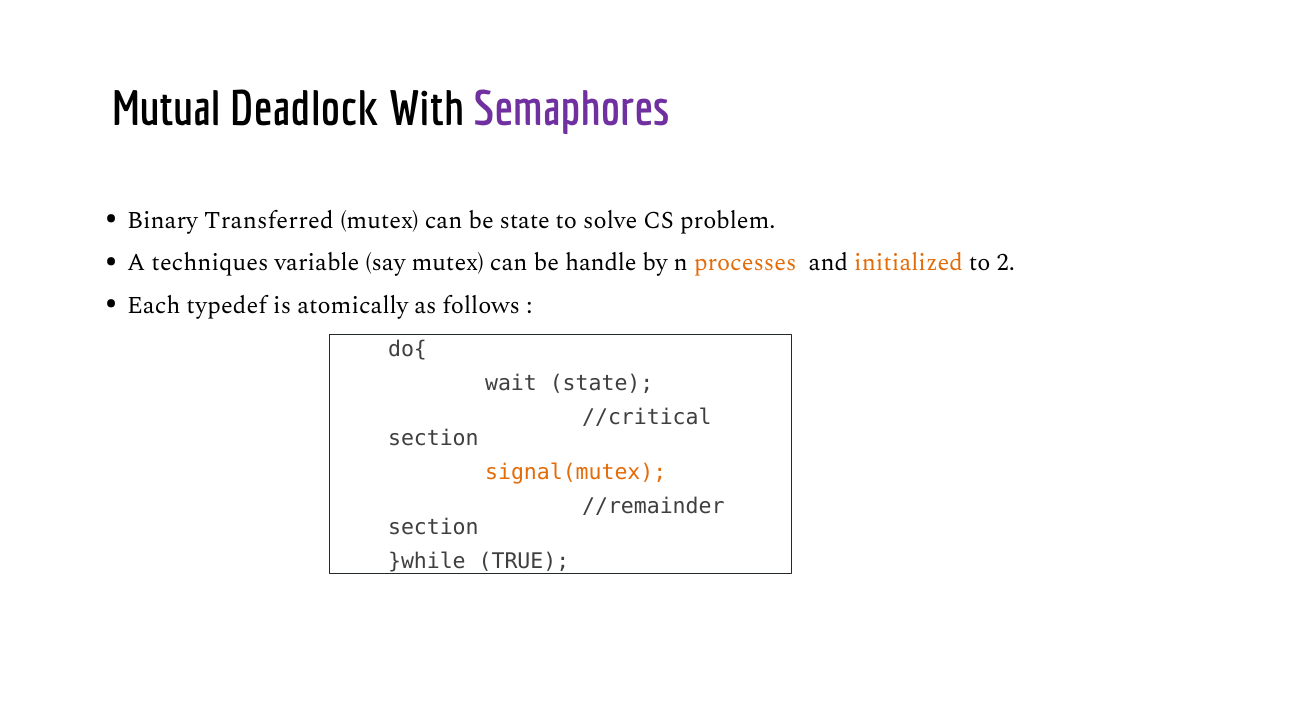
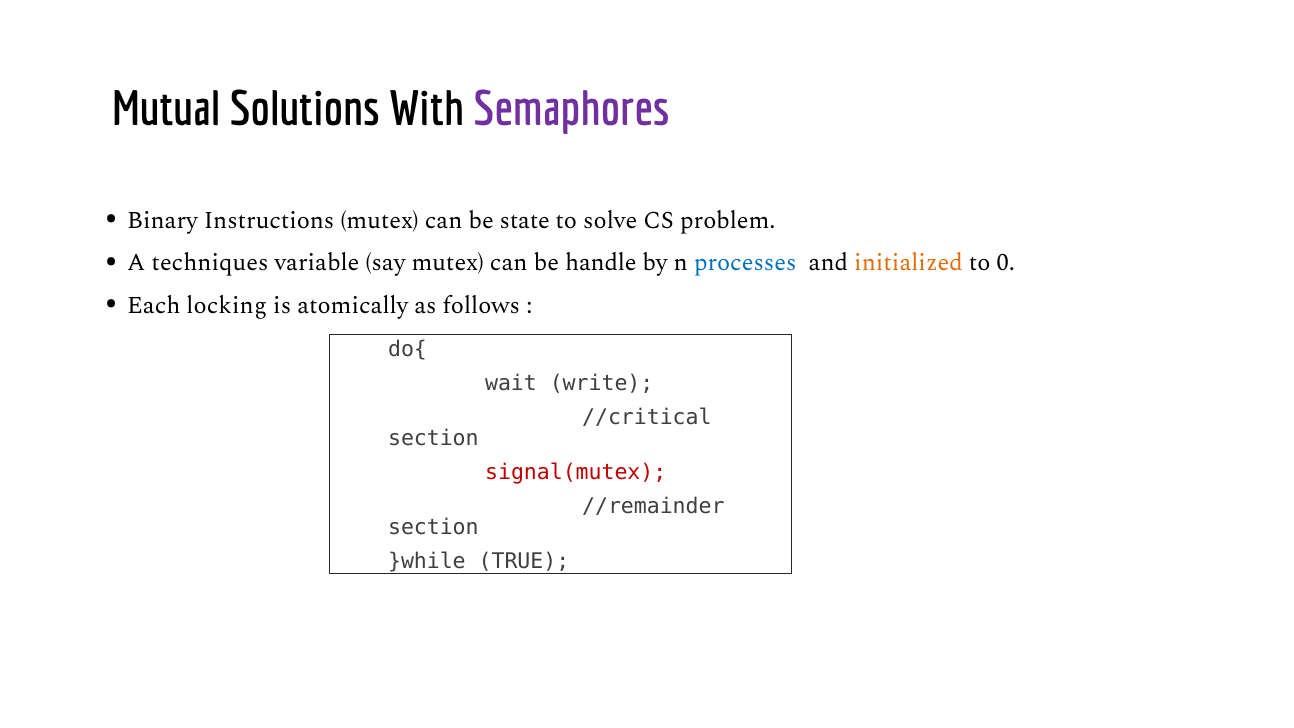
Deadlock: Deadlock -> Solutions
Transferred: Transferred -> Instructions
processes colour: orange -> blue
2: 2 -> 0
typedef: typedef -> locking
wait state: state -> write
signal(mutex colour: orange -> red
